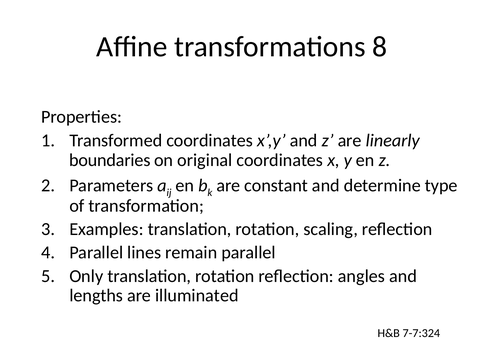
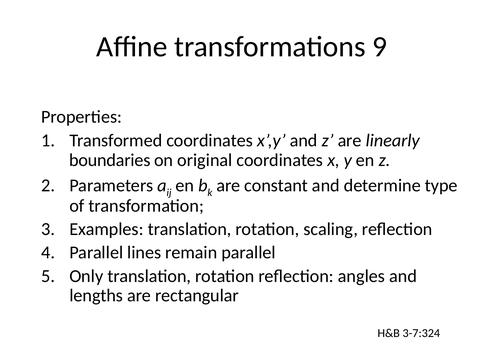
8: 8 -> 9
illuminated: illuminated -> rectangular
7-7:324: 7-7:324 -> 3-7:324
